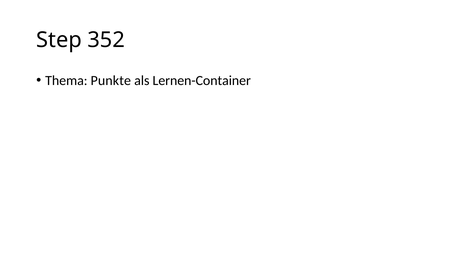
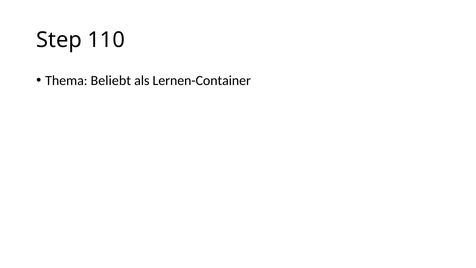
352: 352 -> 110
Punkte: Punkte -> Beliebt
